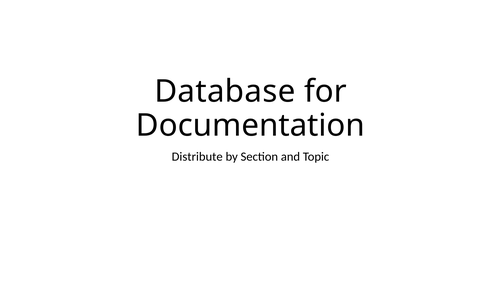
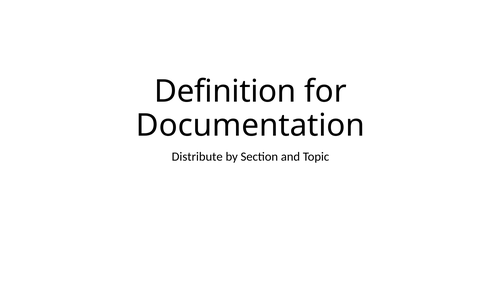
Database: Database -> Definition
